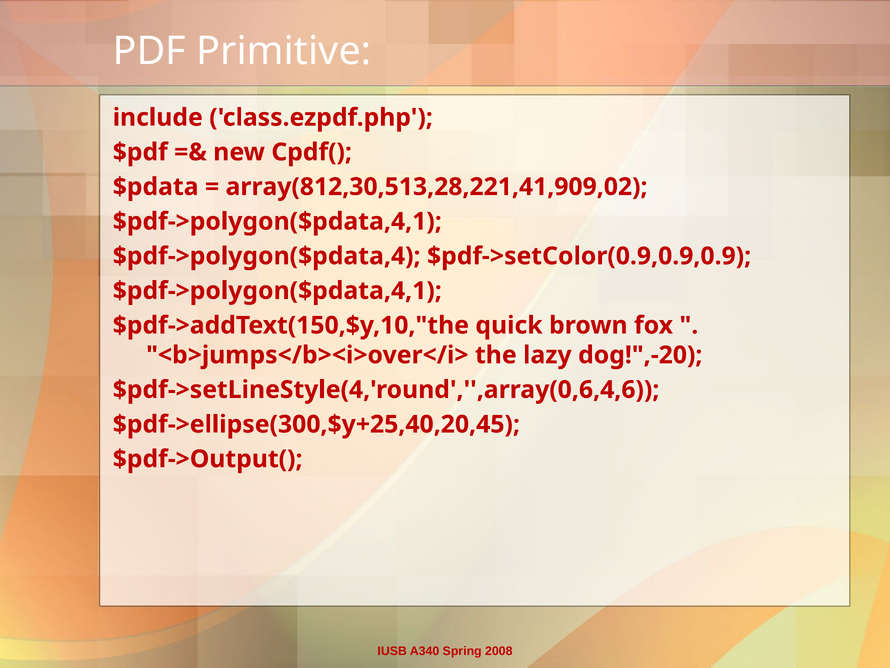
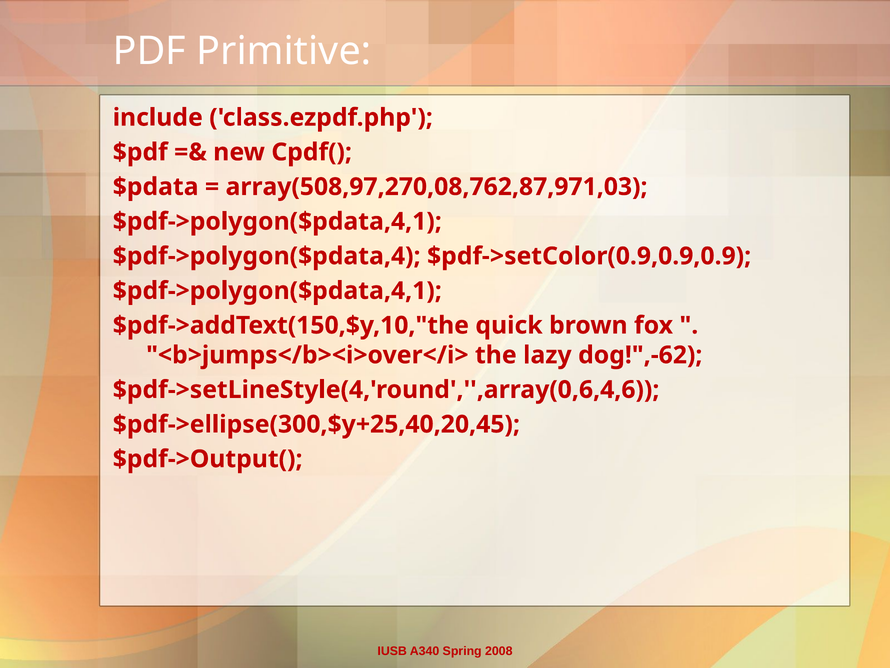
array(812,30,513,28,221,41,909,02: array(812,30,513,28,221,41,909,02 -> array(508,97,270,08,762,87,971,03
dog!",-20: dog!",-20 -> dog!",-62
